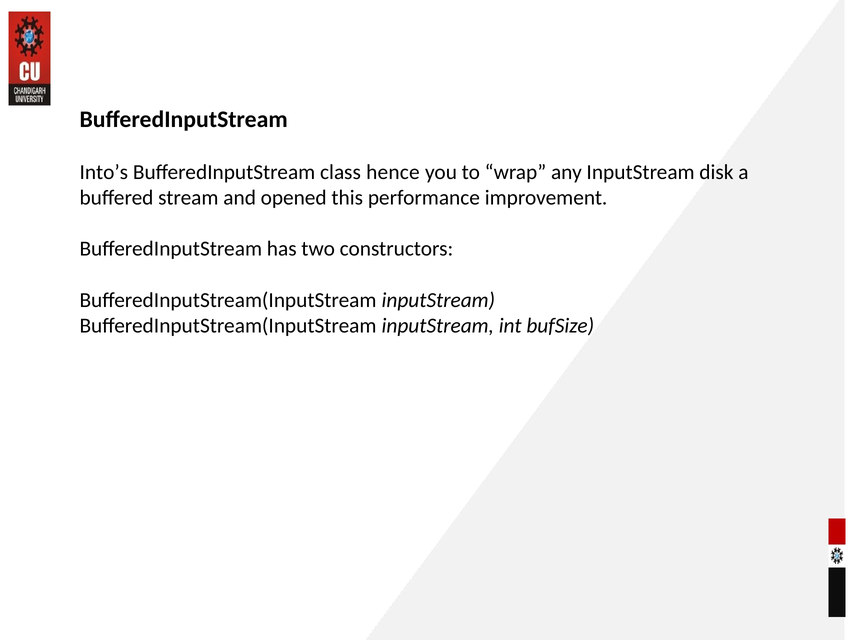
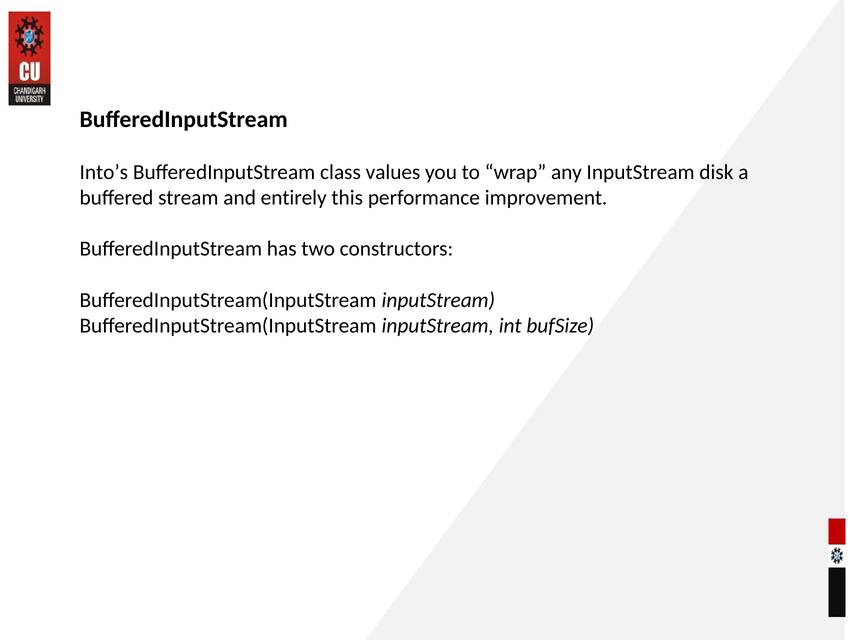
hence: hence -> values
opened: opened -> entirely
